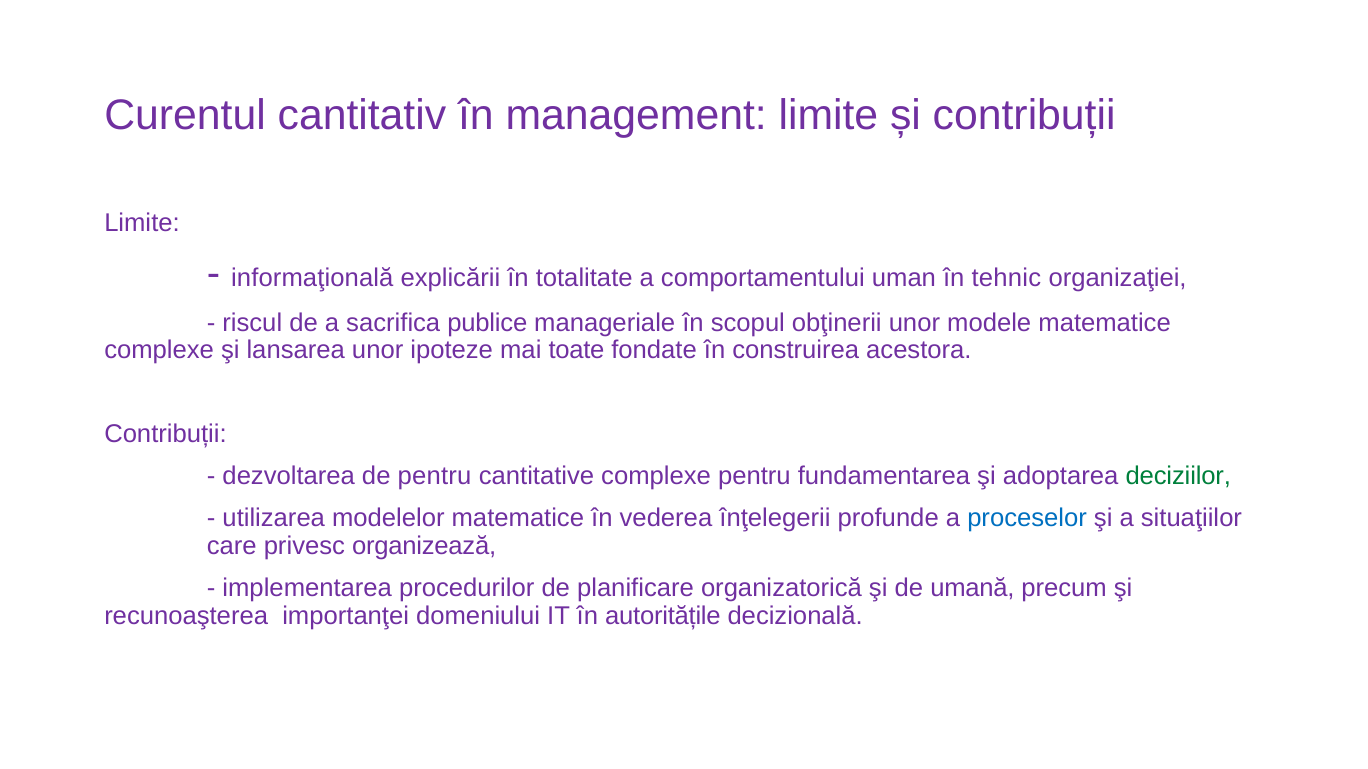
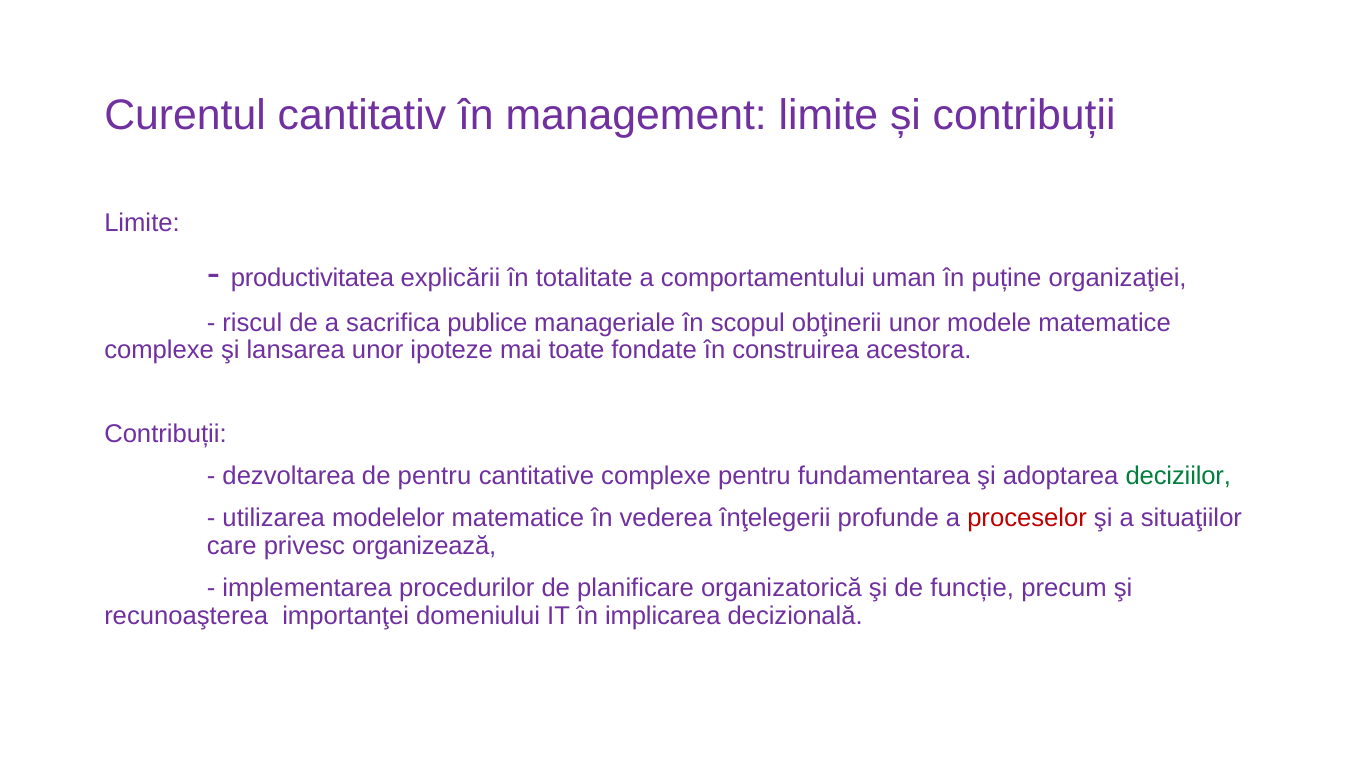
informaţională: informaţională -> productivitatea
tehnic: tehnic -> puține
proceselor colour: blue -> red
umană: umană -> funcție
autoritățile: autoritățile -> implicarea
